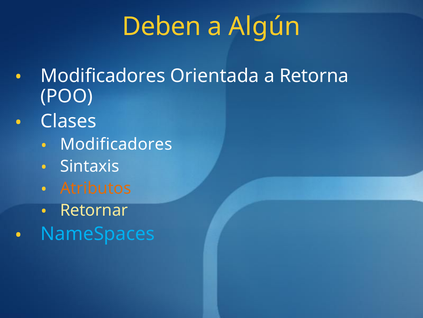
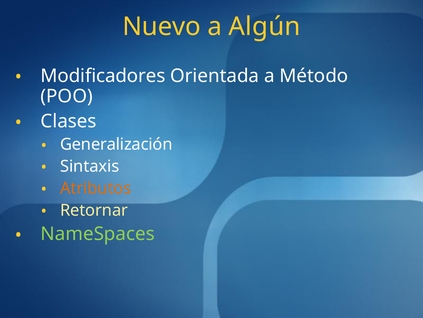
Deben: Deben -> Nuevo
Retorna: Retorna -> Método
Modificadores at (116, 144): Modificadores -> Generalización
NameSpaces colour: light blue -> light green
